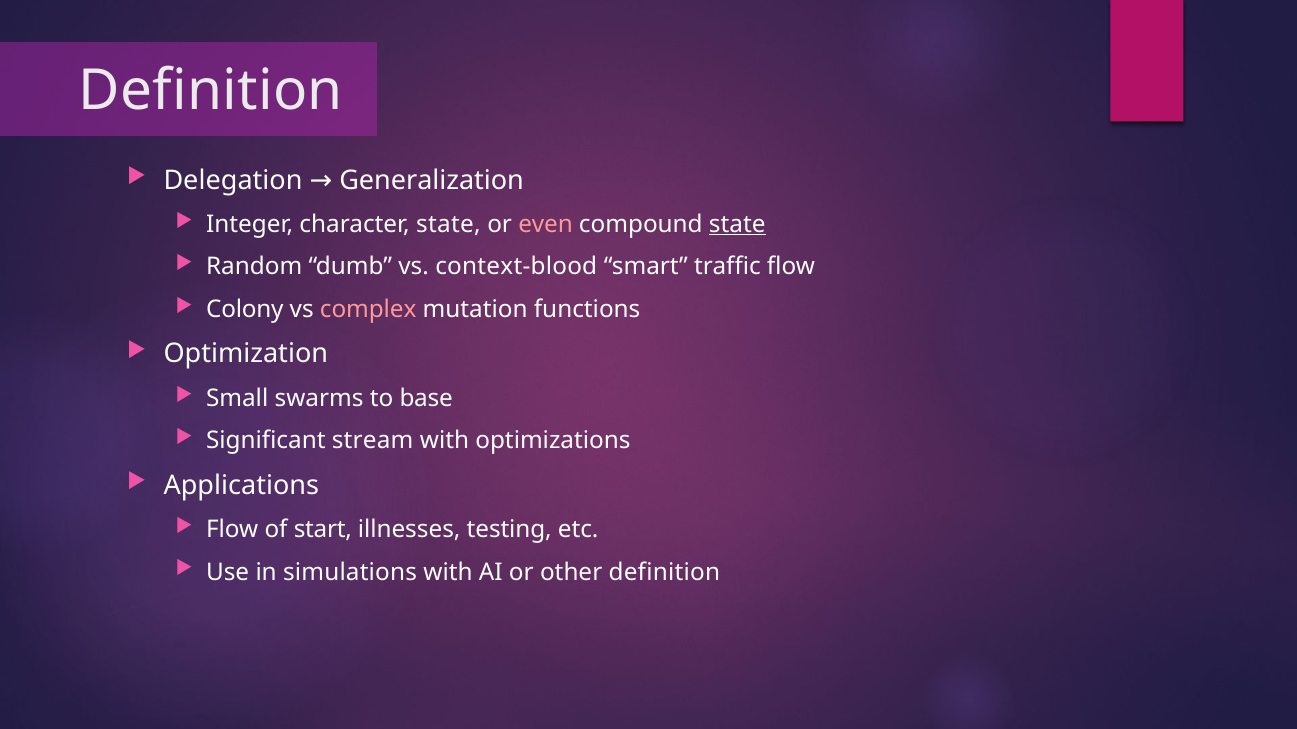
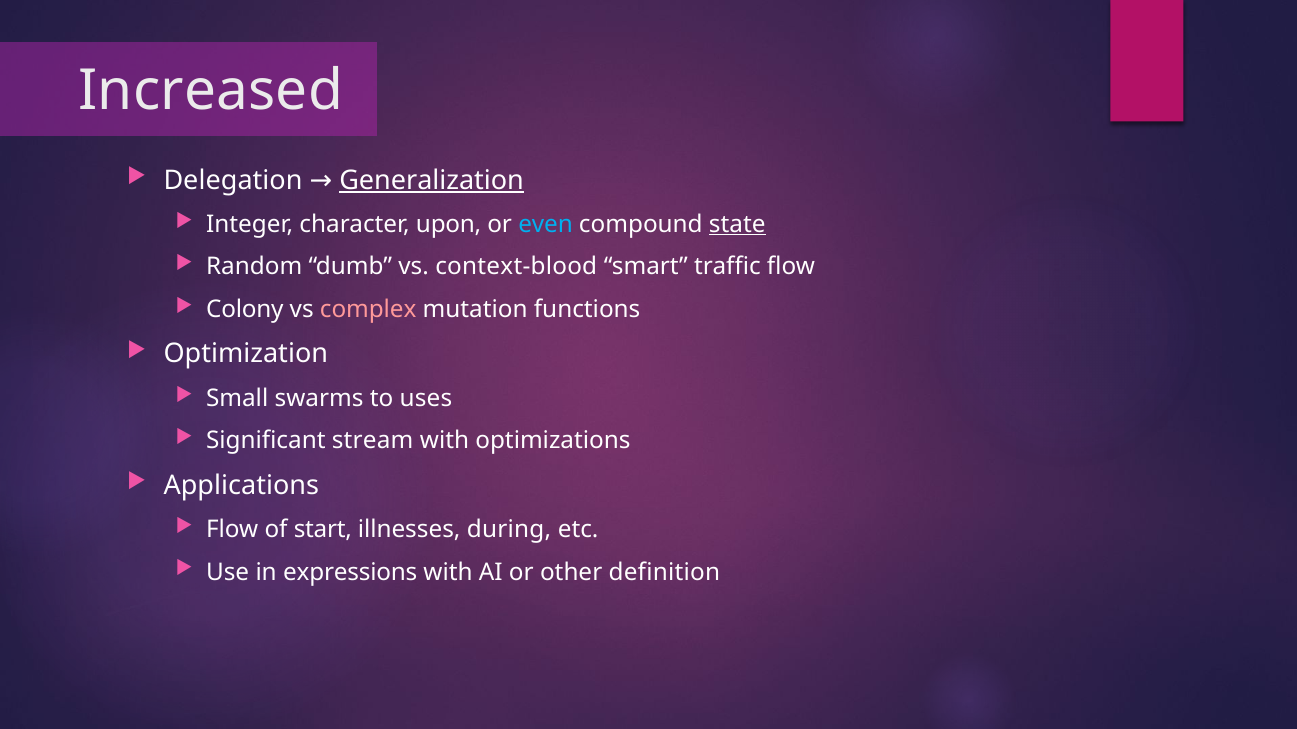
Definition at (211, 91): Definition -> Increased
Generalization underline: none -> present
character state: state -> upon
even colour: pink -> light blue
base: base -> uses
testing: testing -> during
simulations: simulations -> expressions
